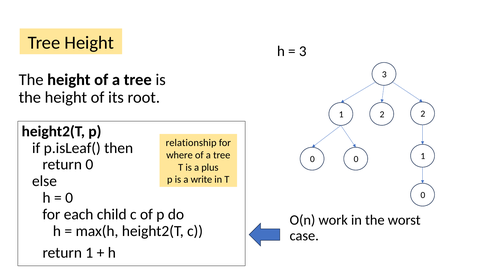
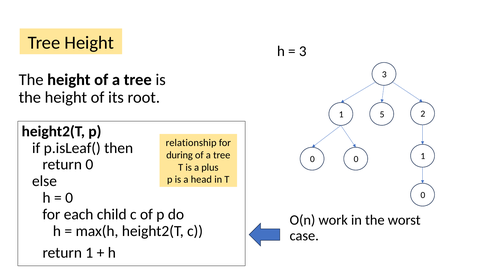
1 2: 2 -> 5
where: where -> during
write: write -> head
